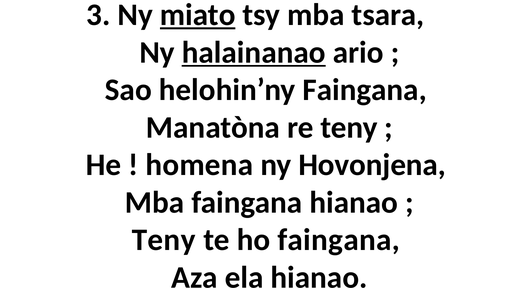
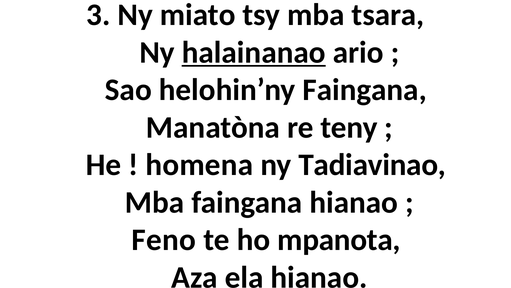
miato underline: present -> none
Hovonjena: Hovonjena -> Tadiavinao
Teny at (164, 240): Teny -> Feno
ho faingana: faingana -> mpanota
